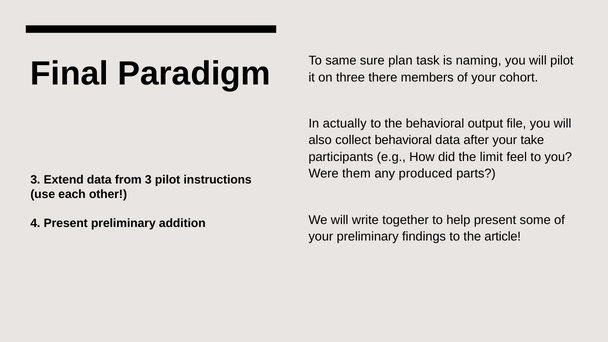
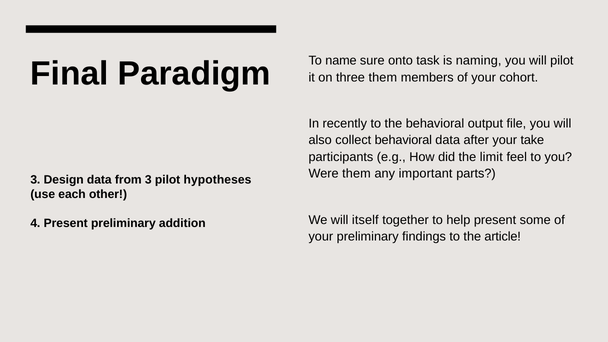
same: same -> name
plan: plan -> onto
three there: there -> them
actually: actually -> recently
produced: produced -> important
Extend: Extend -> Design
instructions: instructions -> hypotheses
write: write -> itself
